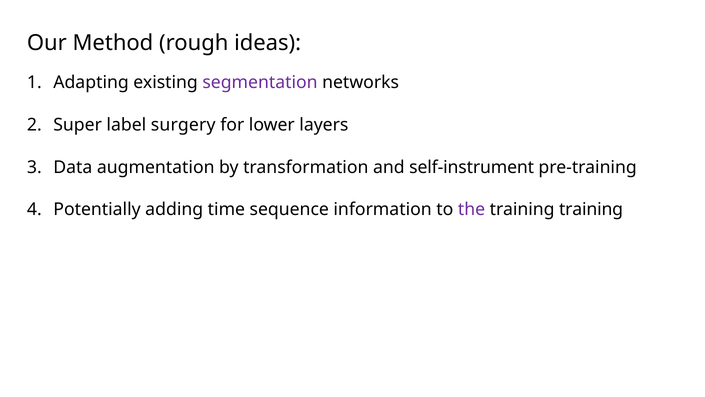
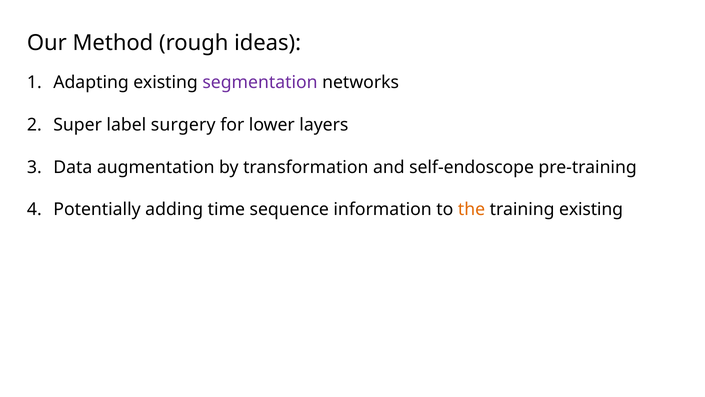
self-instrument: self-instrument -> self-endoscope
the colour: purple -> orange
training training: training -> existing
